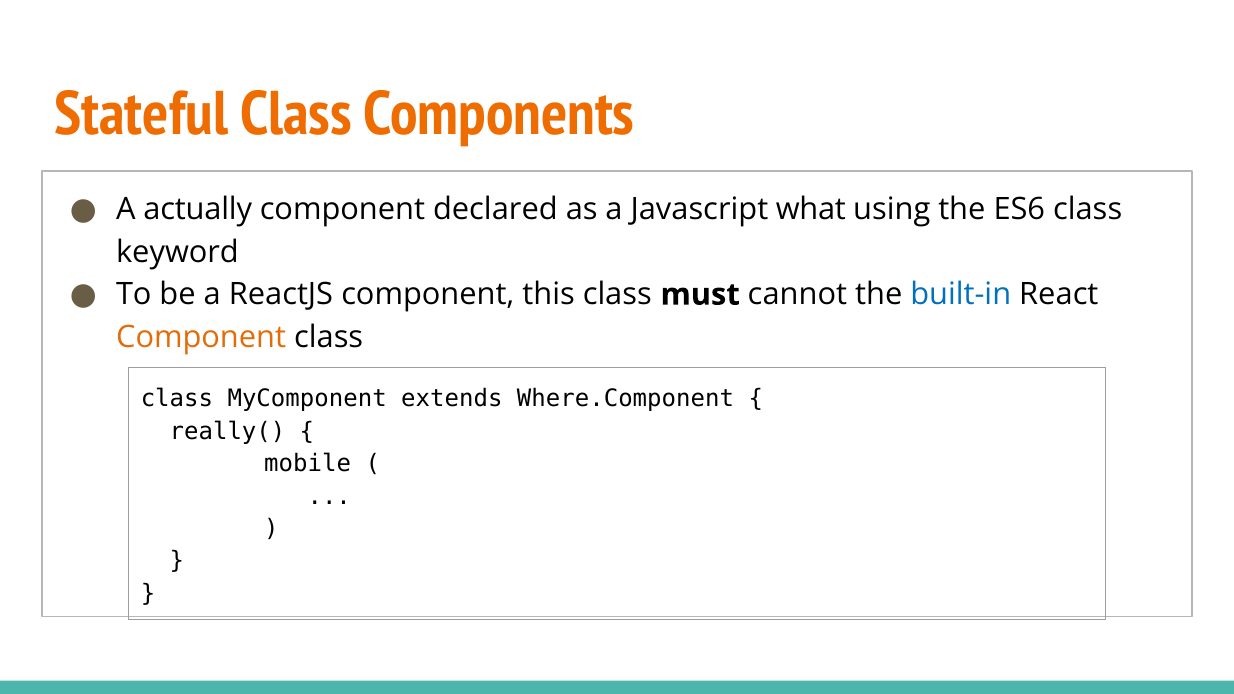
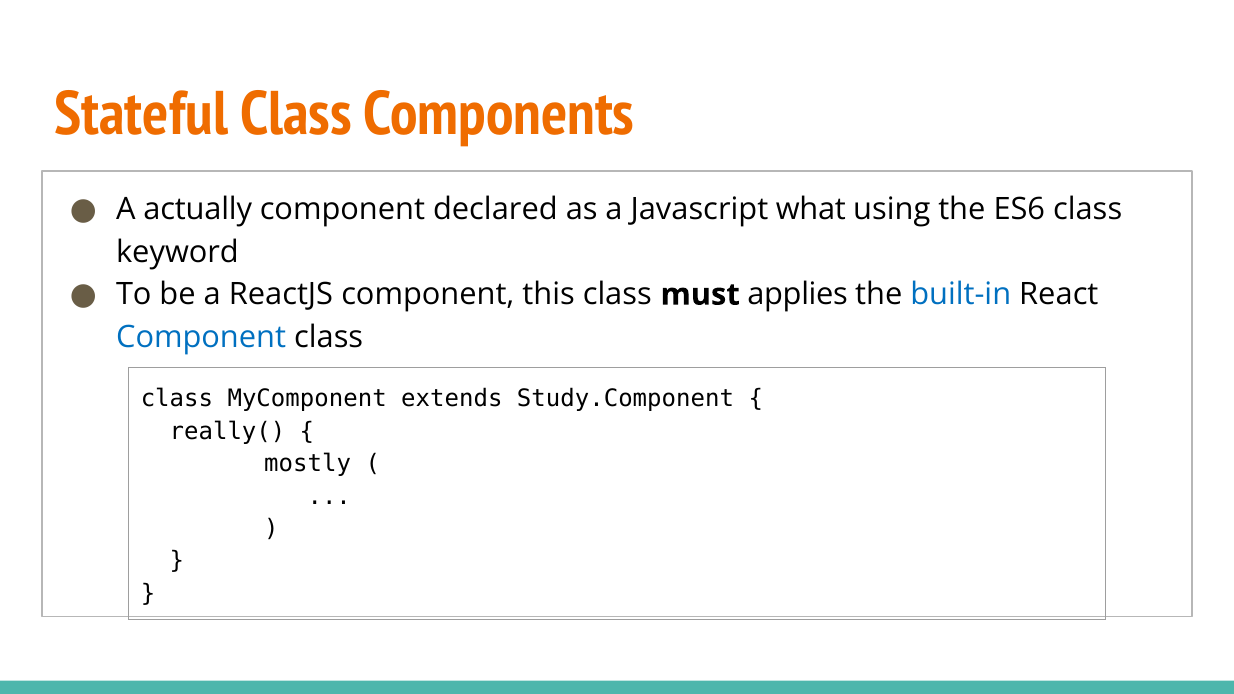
cannot: cannot -> applies
Component at (201, 337) colour: orange -> blue
Where.Component: Where.Component -> Study.Component
mobile: mobile -> mostly
